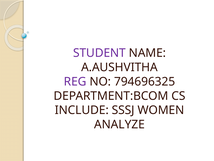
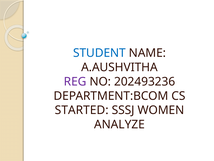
STUDENT colour: purple -> blue
794696325: 794696325 -> 202493236
INCLUDE: INCLUDE -> STARTED
